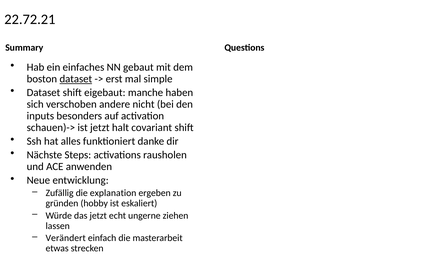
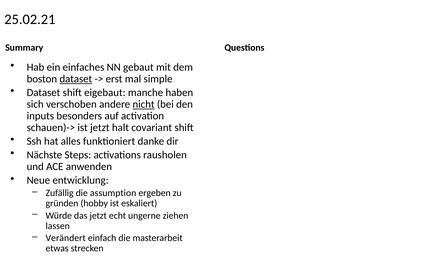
22.72.21: 22.72.21 -> 25.02.21
nicht underline: none -> present
explanation: explanation -> assumption
